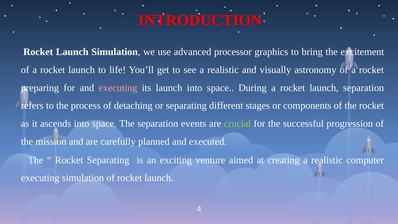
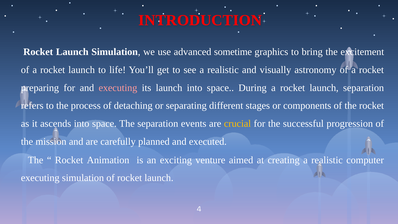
processor: processor -> sometime
crucial colour: light green -> yellow
Rocket Separating: Separating -> Animation
